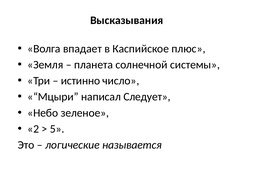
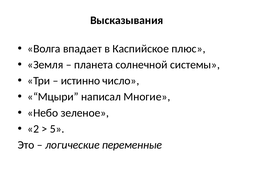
Следует: Следует -> Многие
называется: называется -> переменные
